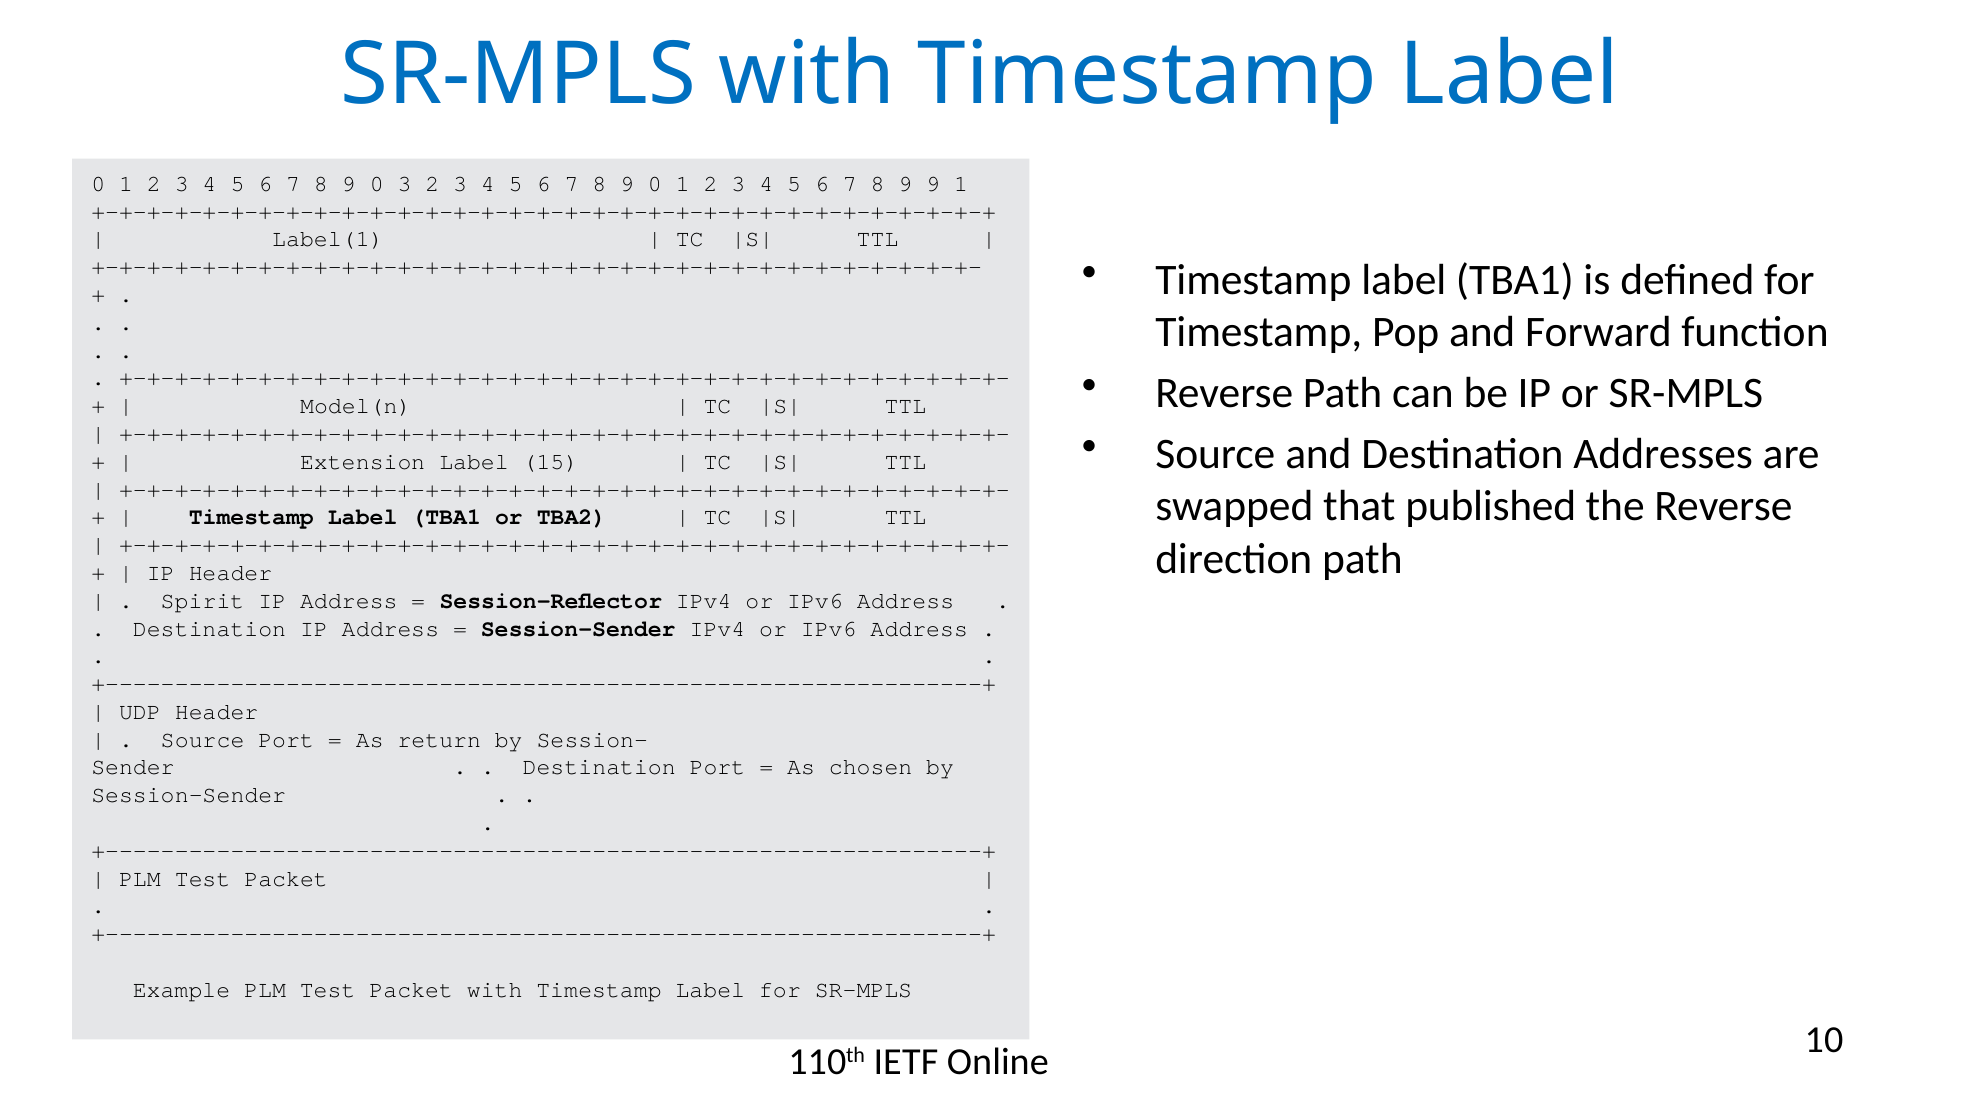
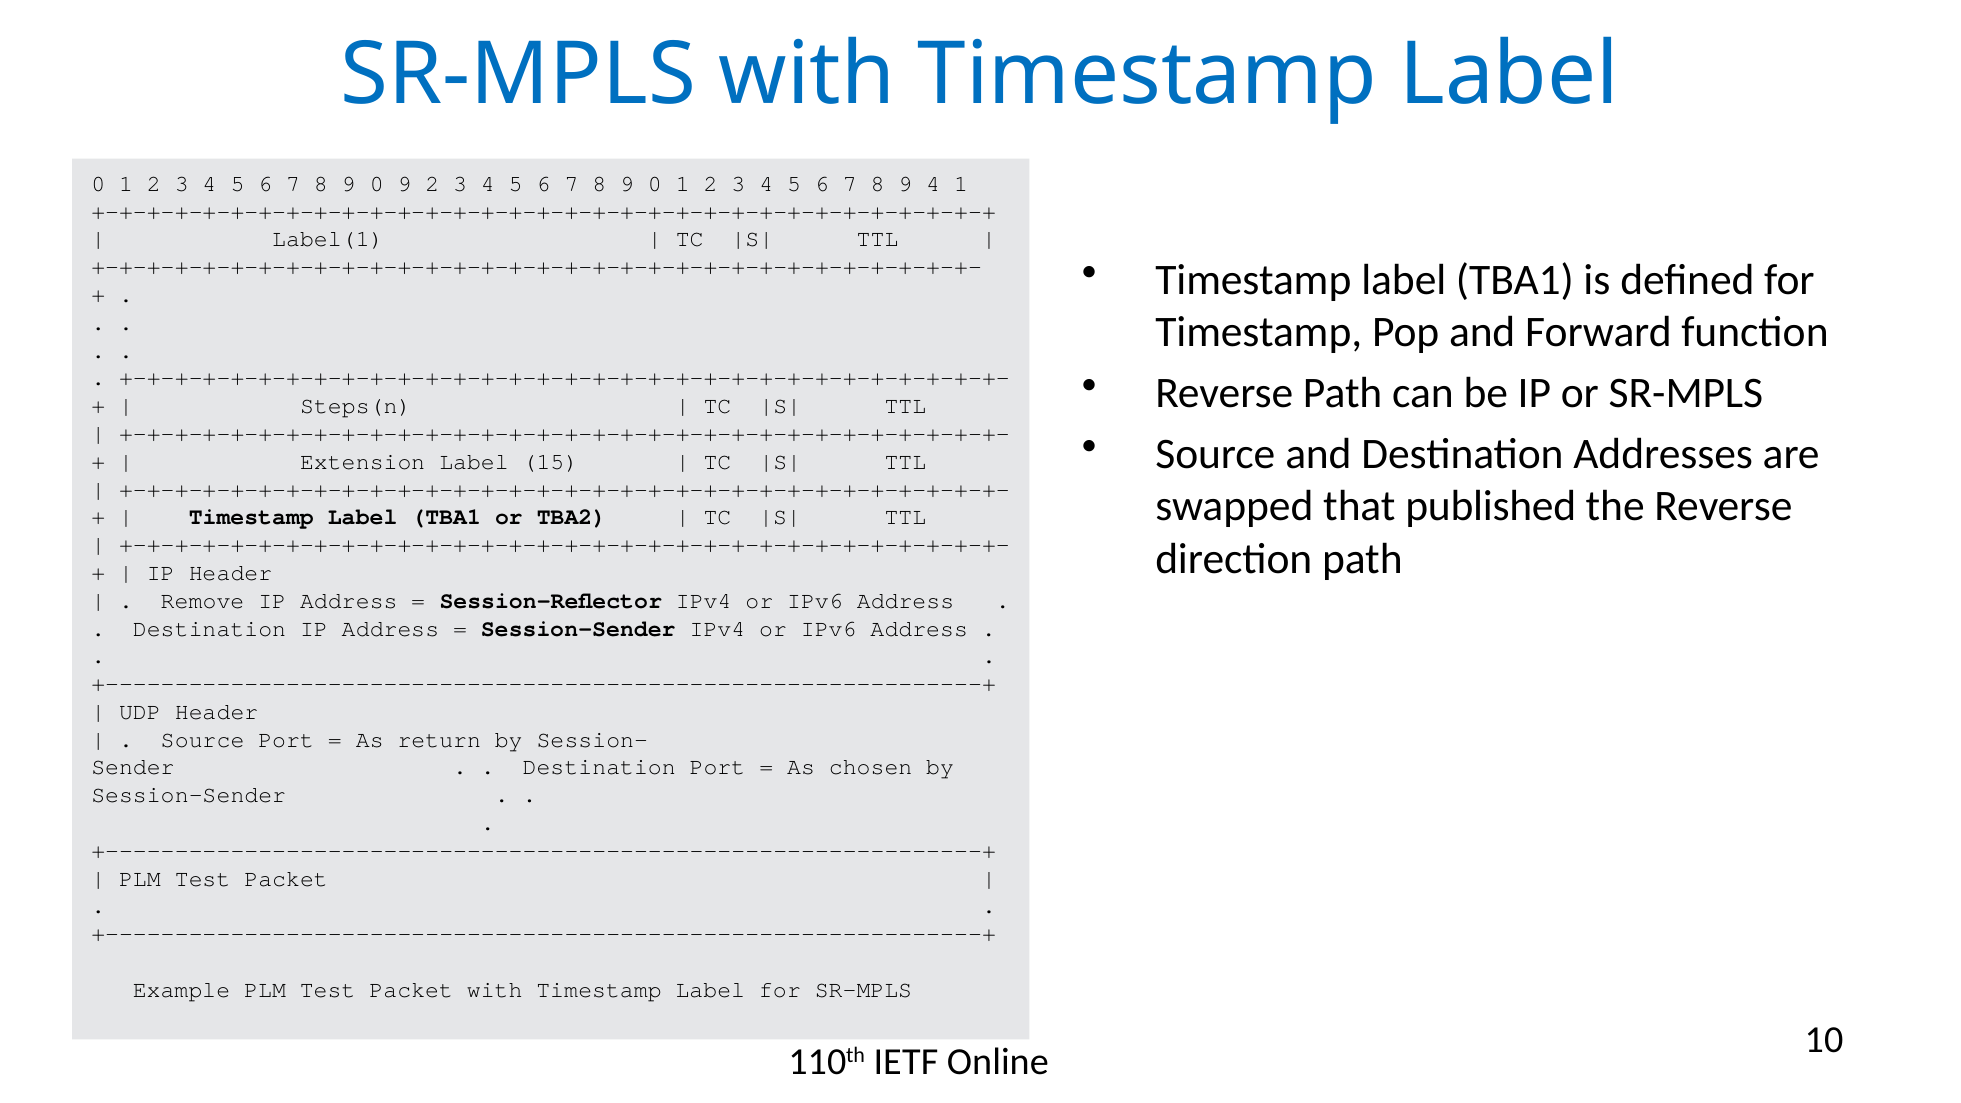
0 3: 3 -> 9
9 9: 9 -> 4
Model(n: Model(n -> Steps(n
Spirit: Spirit -> Remove
